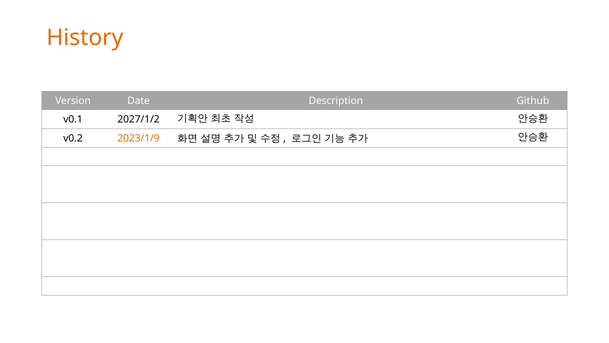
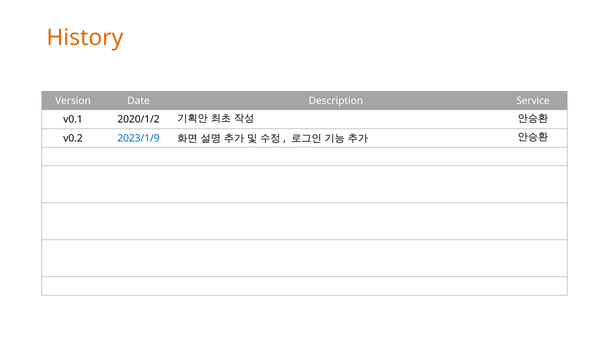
Github: Github -> Service
2027/1/2: 2027/1/2 -> 2020/1/2
2023/1/9 colour: orange -> blue
